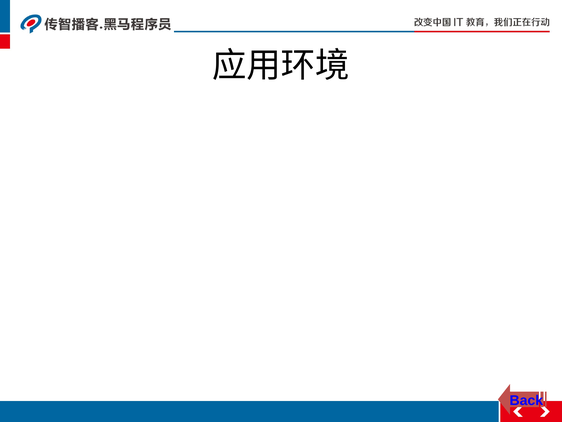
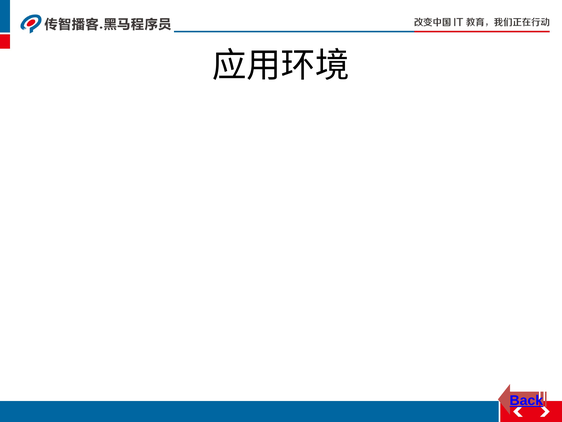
Back underline: none -> present
